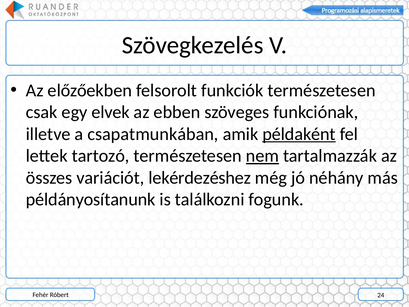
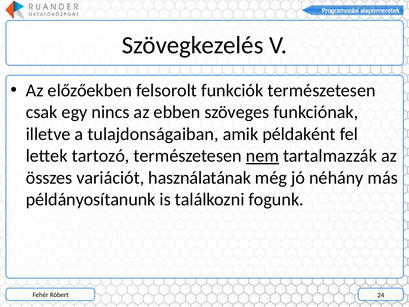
elvek: elvek -> nincs
csapatmunkában: csapatmunkában -> tulajdonságaiban
példaként underline: present -> none
lekérdezéshez: lekérdezéshez -> használatának
